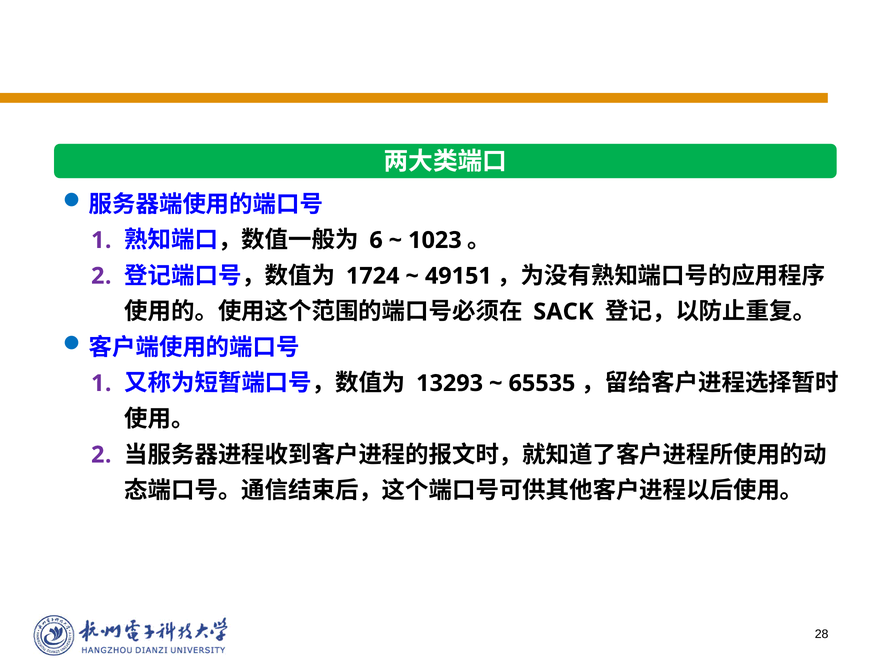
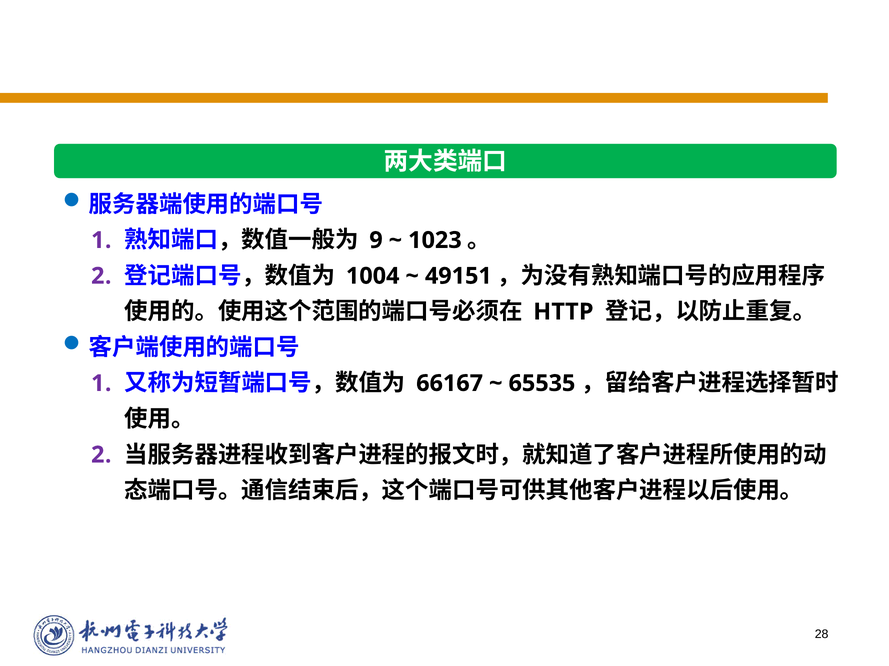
6: 6 -> 9
1724: 1724 -> 1004
SACK: SACK -> HTTP
13293: 13293 -> 66167
